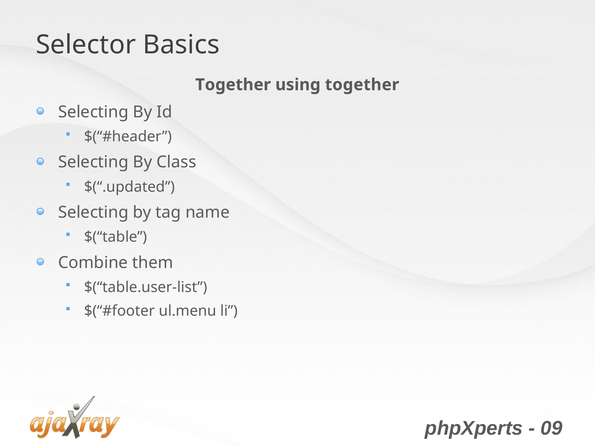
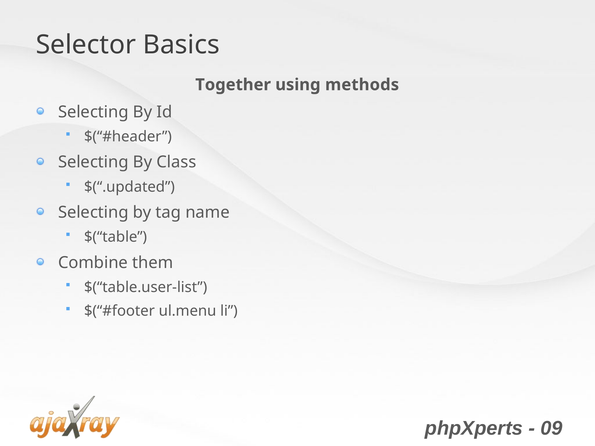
using together: together -> methods
